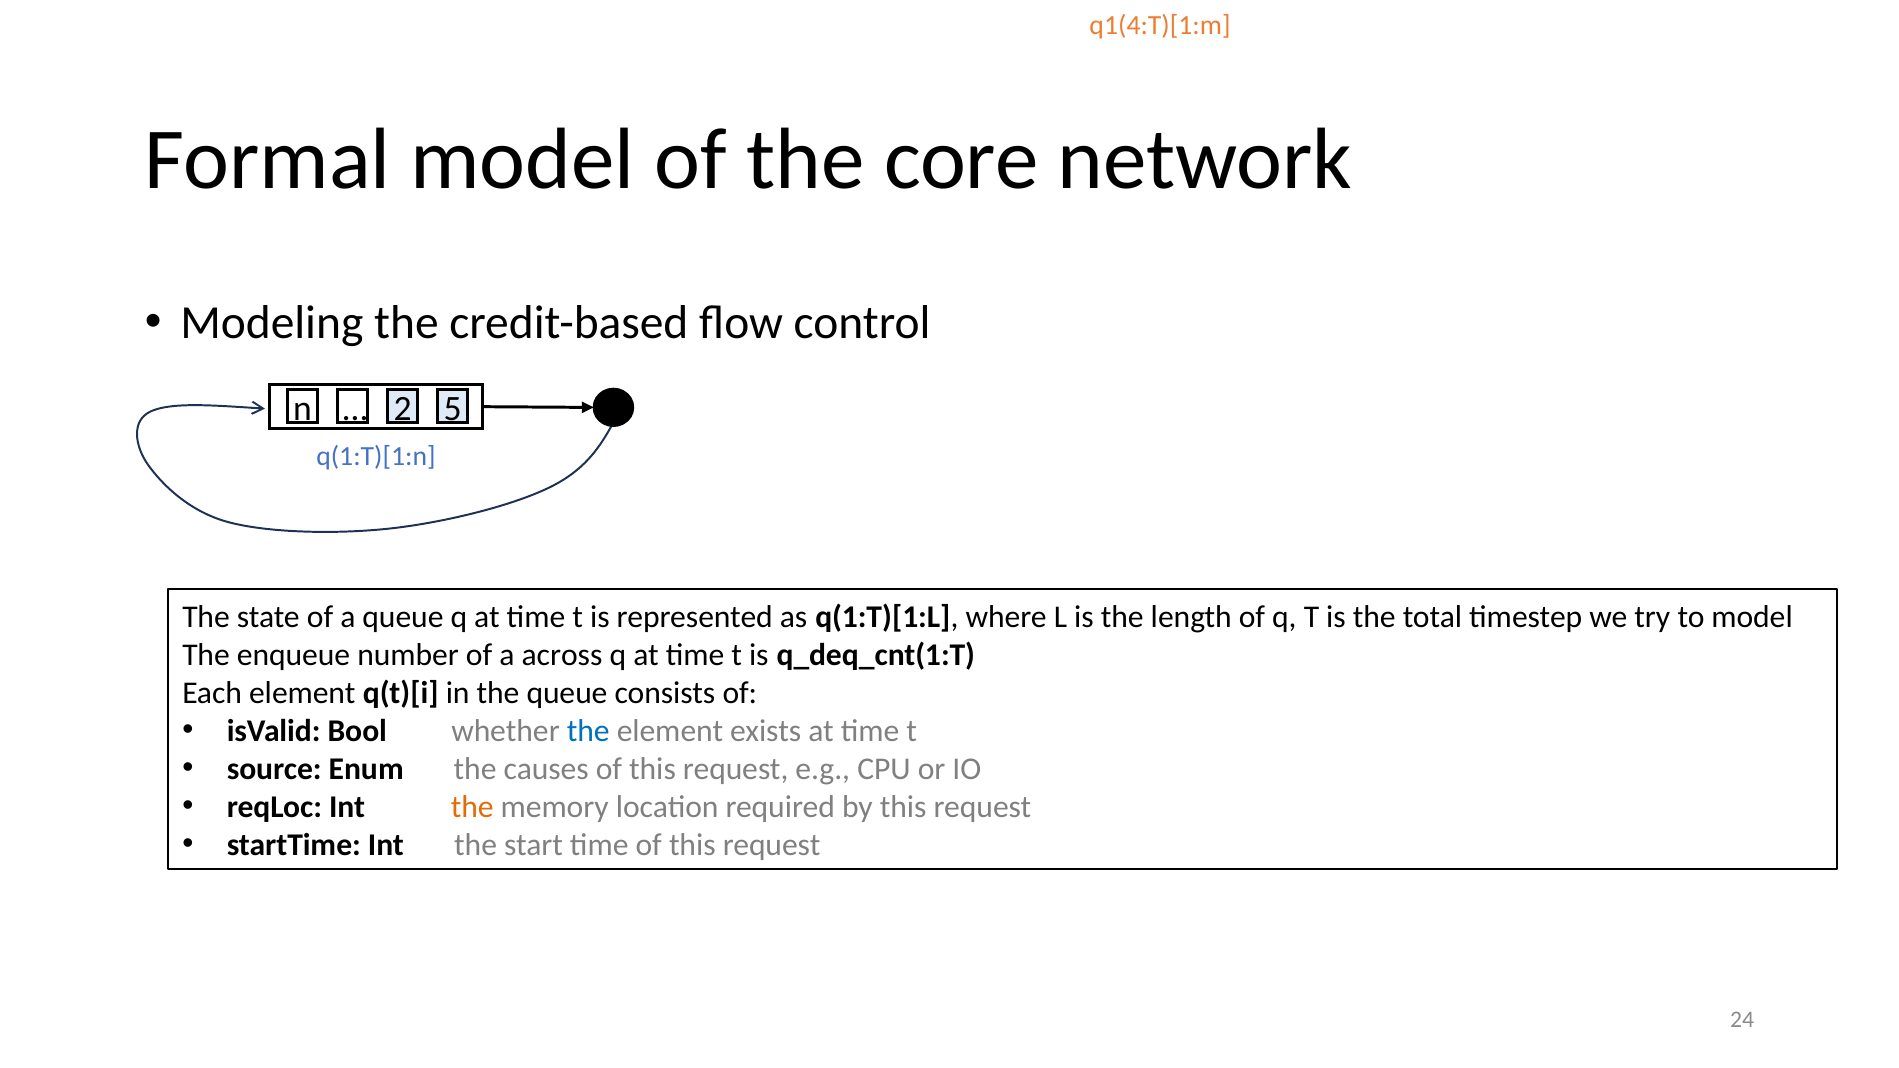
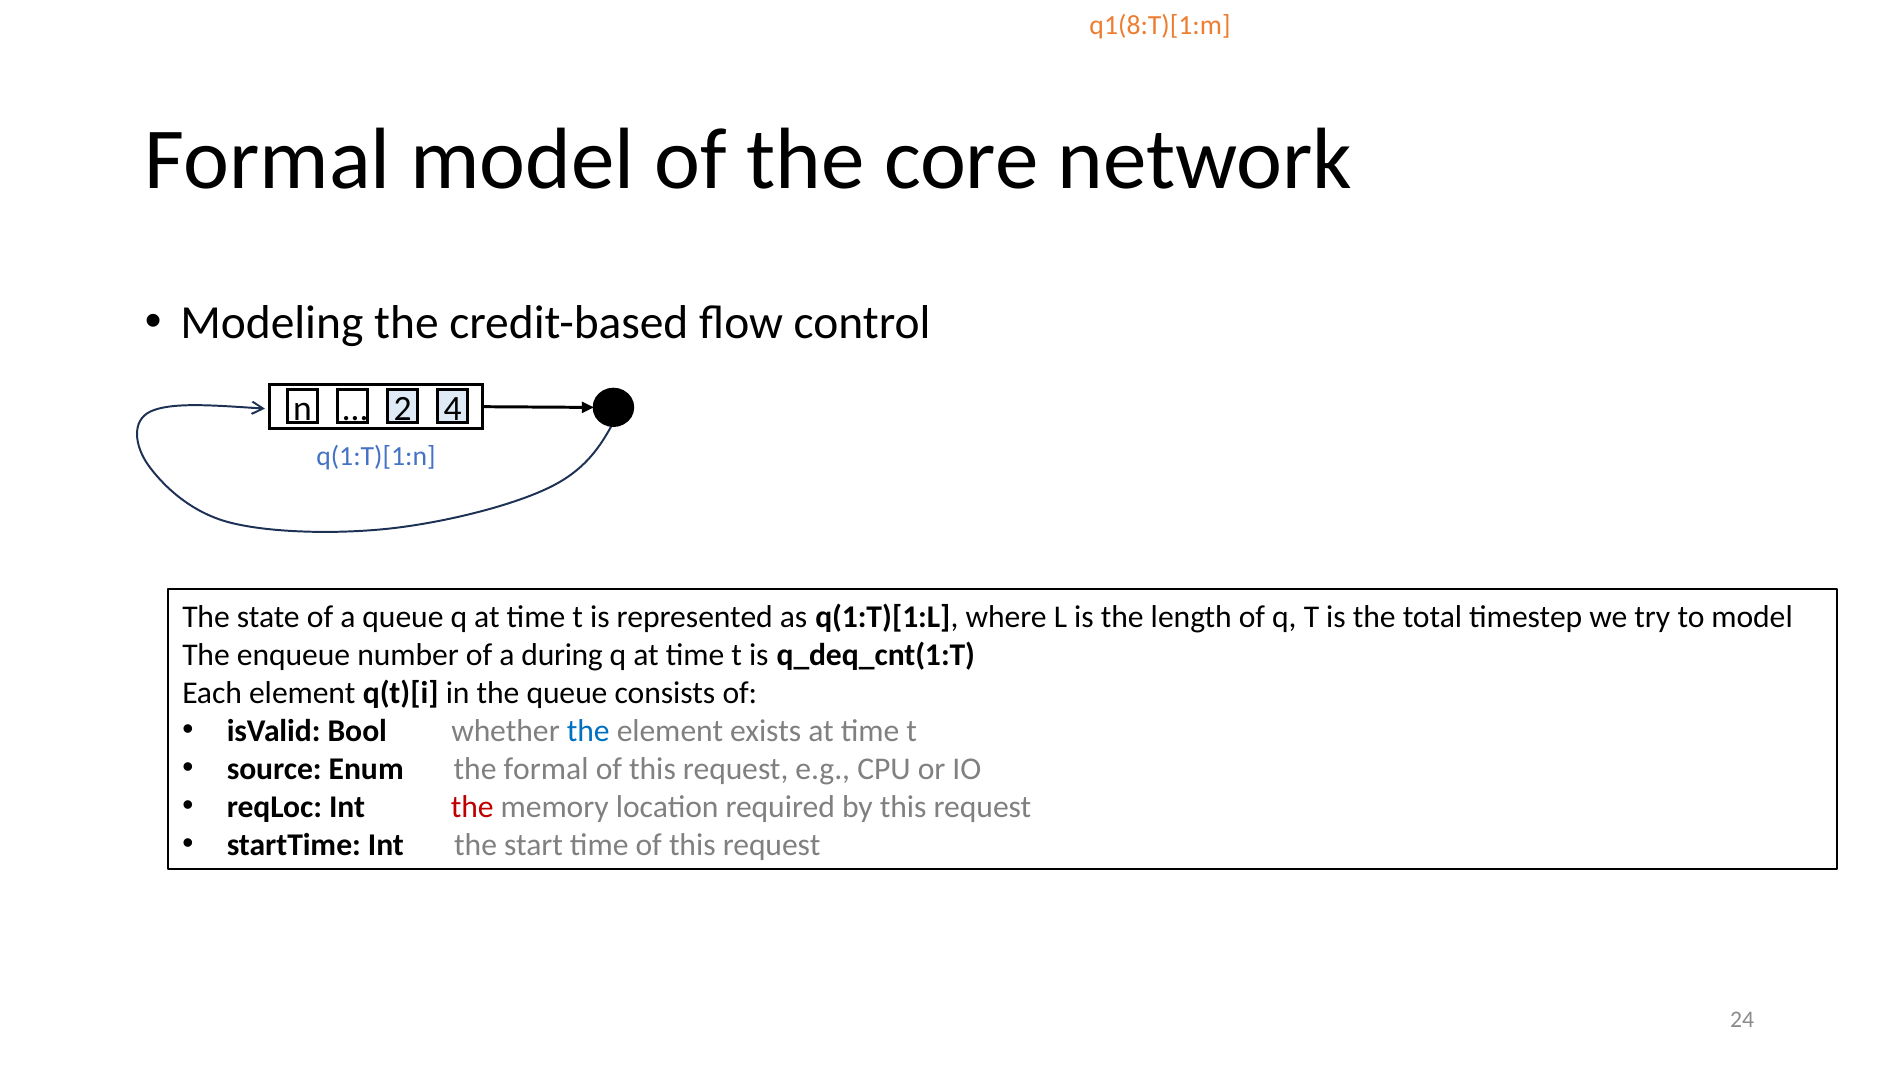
q1(4:T)[1:m: q1(4:T)[1:m -> q1(8:T)[1:m
5: 5 -> 4
across: across -> during
the causes: causes -> formal
the at (472, 807) colour: orange -> red
